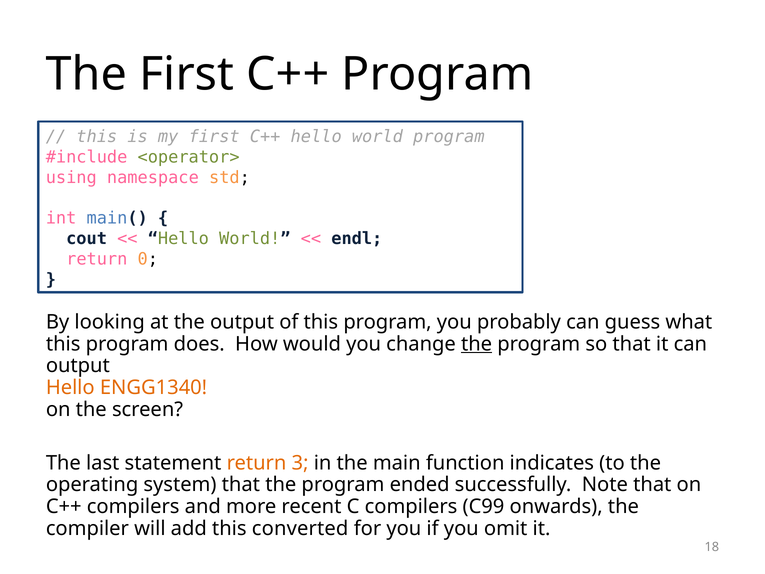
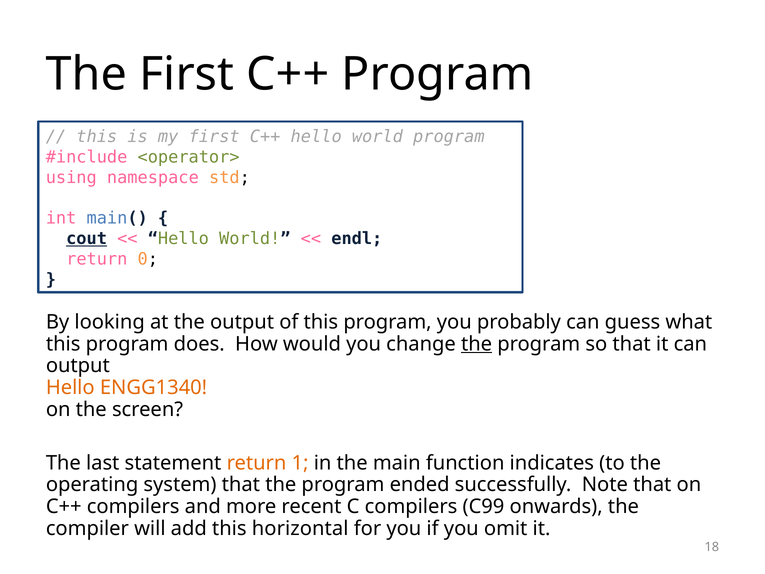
cout underline: none -> present
3: 3 -> 1
converted: converted -> horizontal
